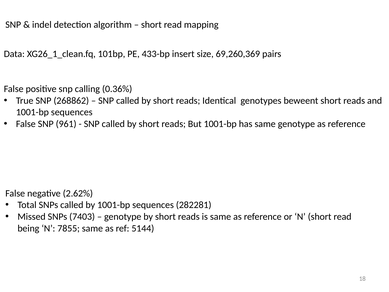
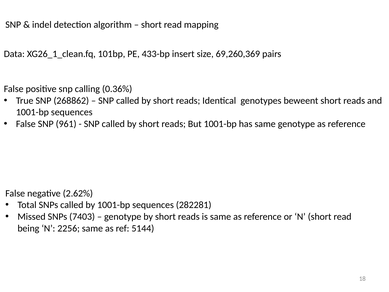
7855: 7855 -> 2256
